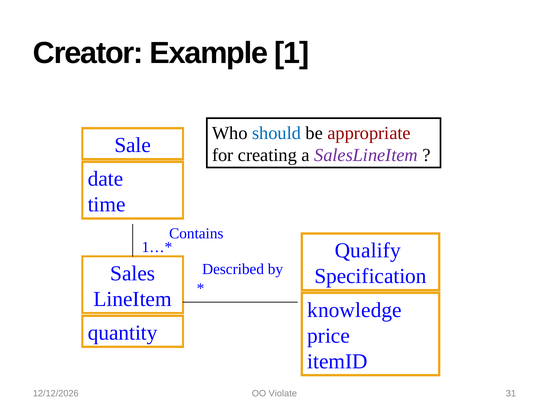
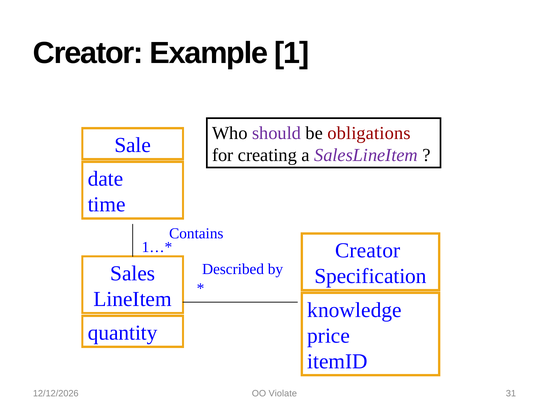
should colour: blue -> purple
appropriate: appropriate -> obligations
Qualify at (368, 250): Qualify -> Creator
